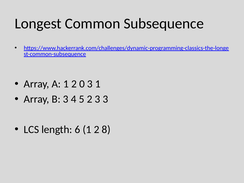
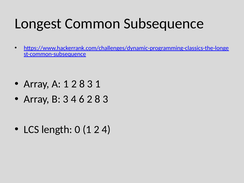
1 2 0: 0 -> 8
5: 5 -> 6
3 at (97, 99): 3 -> 8
6: 6 -> 0
2 8: 8 -> 4
